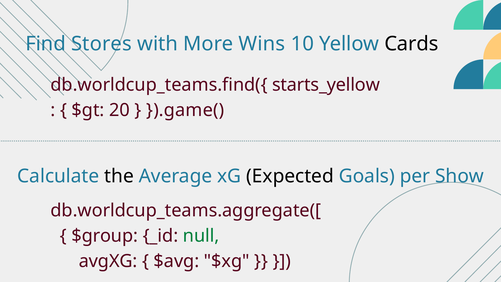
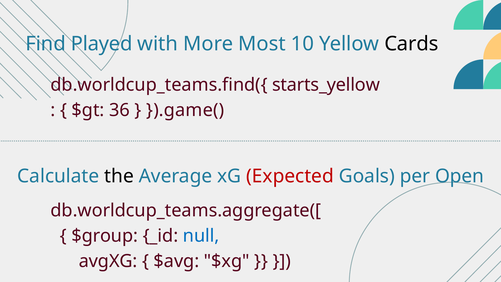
Stores: Stores -> Played
Wins: Wins -> Most
20: 20 -> 36
Expected colour: black -> red
Show: Show -> Open
null colour: green -> blue
